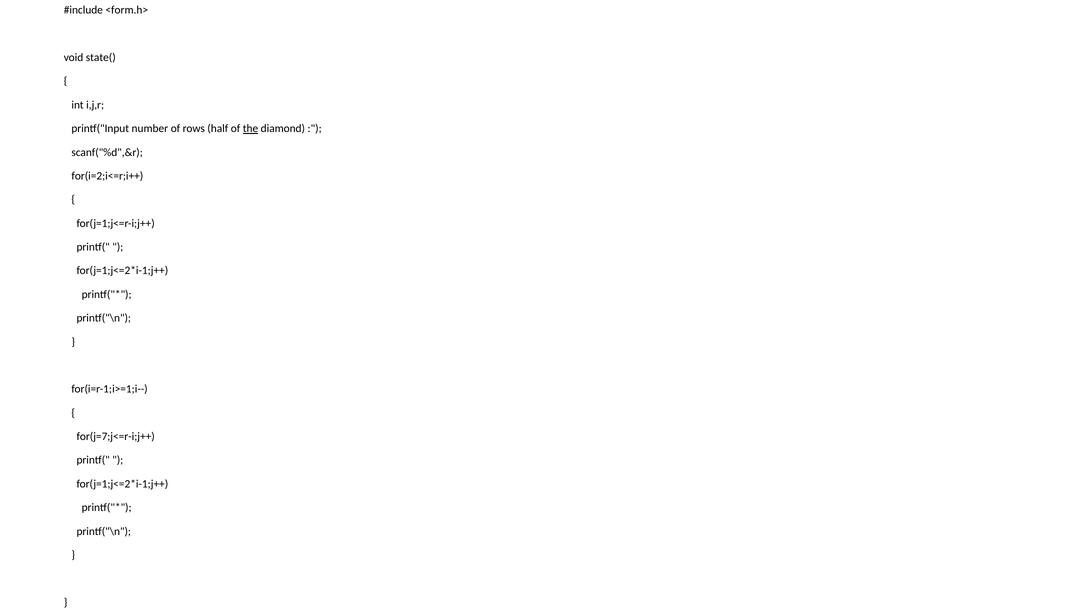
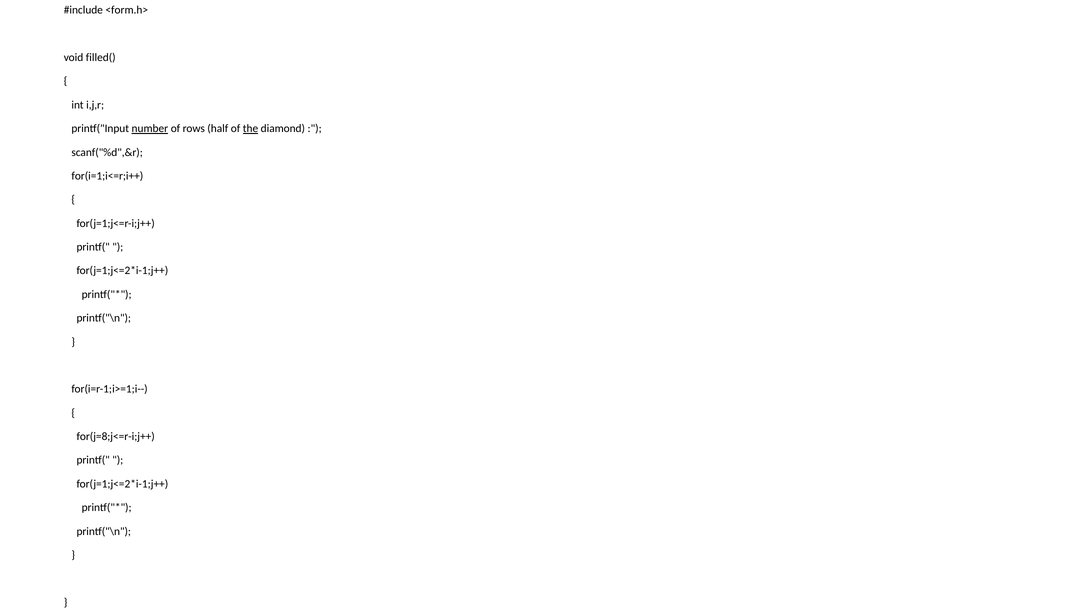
state(: state( -> filled(
number underline: none -> present
for(i=2;i<=r;i++: for(i=2;i<=r;i++ -> for(i=1;i<=r;i++
for(j=7;j<=r-i;j++: for(j=7;j<=r-i;j++ -> for(j=8;j<=r-i;j++
